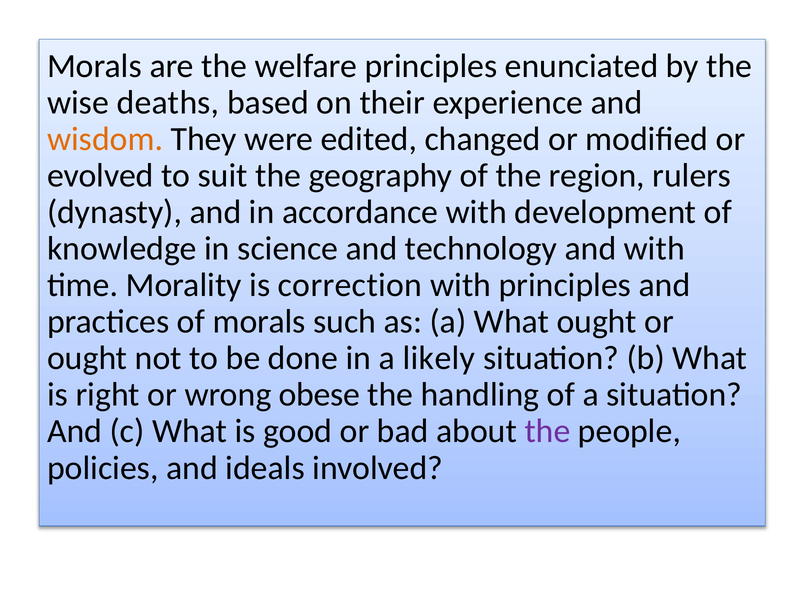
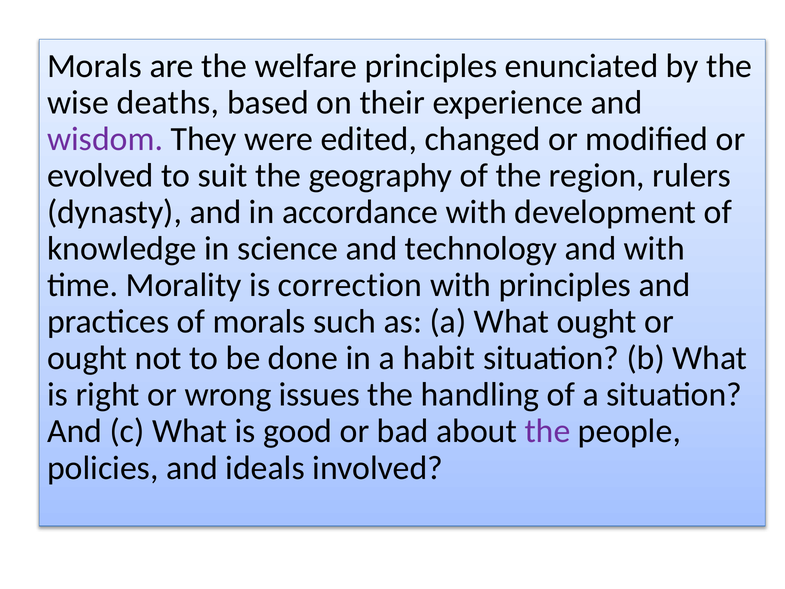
wisdom colour: orange -> purple
likely: likely -> habit
obese: obese -> issues
